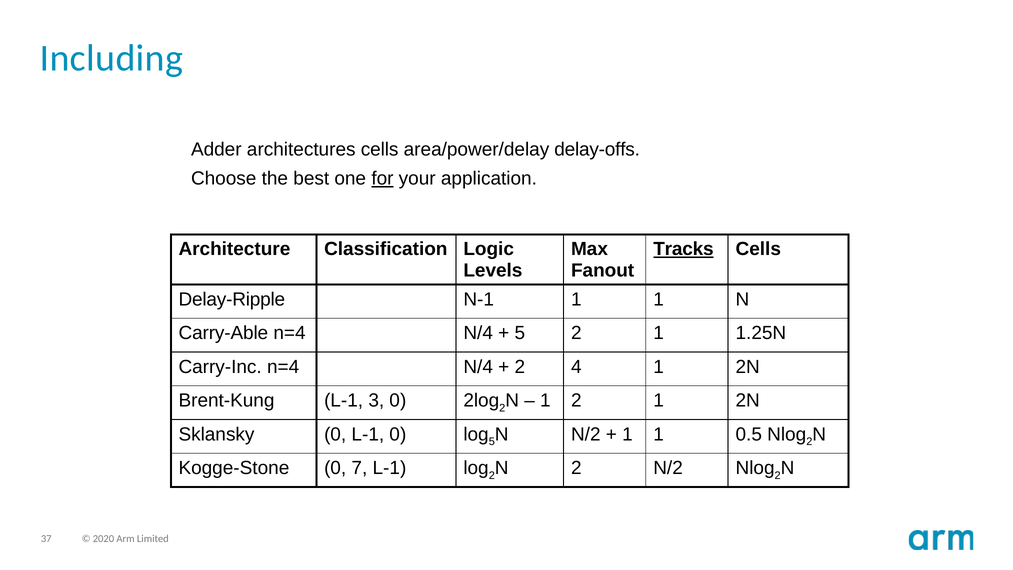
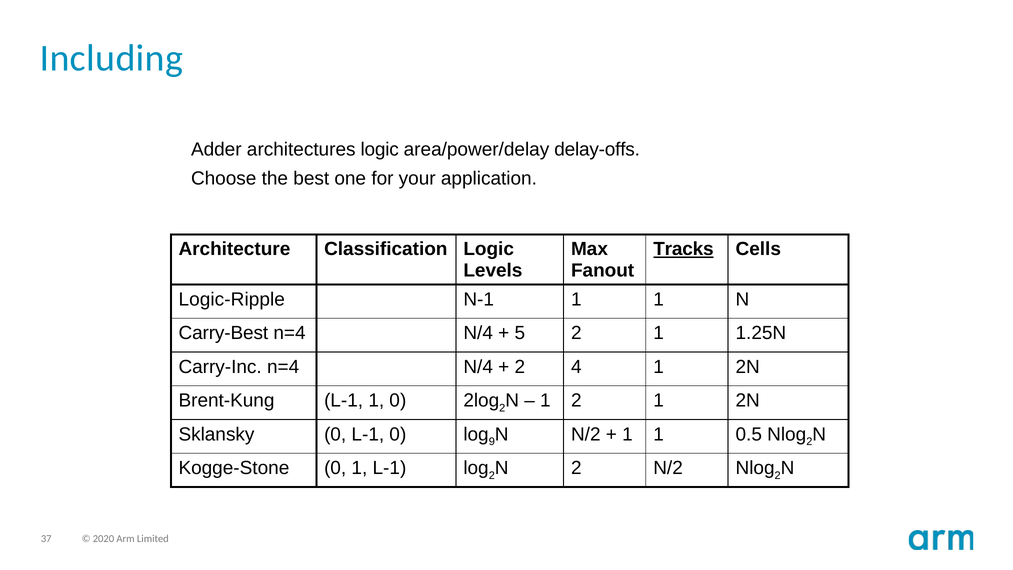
architectures cells: cells -> logic
for underline: present -> none
Delay-Ripple: Delay-Ripple -> Logic-Ripple
Carry-Able: Carry-Able -> Carry-Best
L-1 3: 3 -> 1
5 at (492, 442): 5 -> 9
0 7: 7 -> 1
